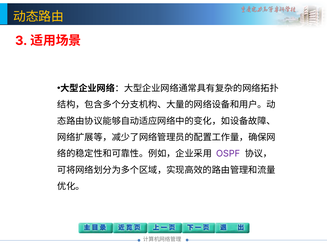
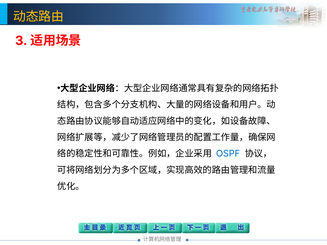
OSPF colour: purple -> blue
